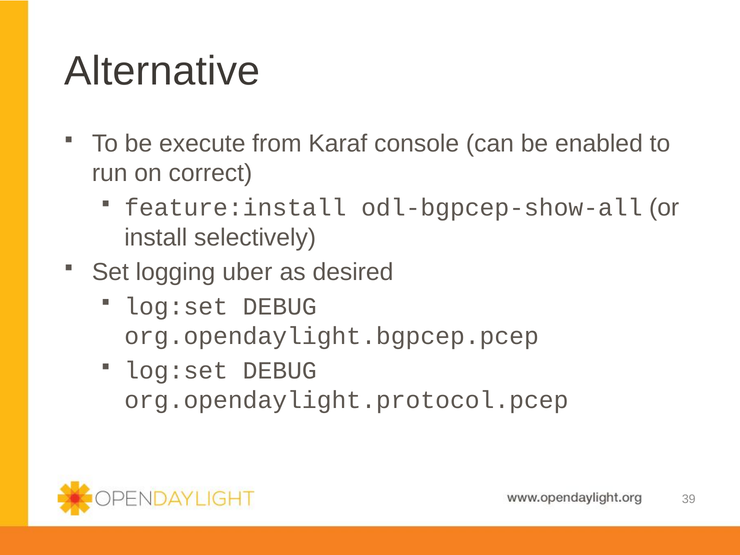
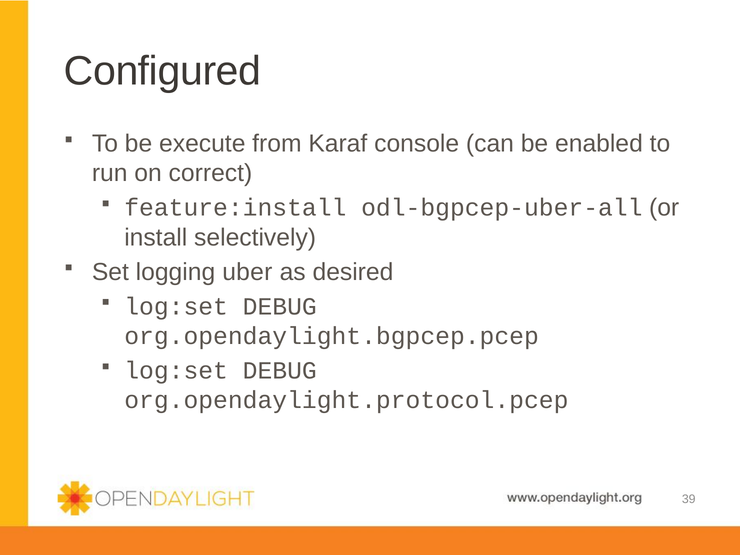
Alternative: Alternative -> Configured
odl-bgpcep-show-all: odl-bgpcep-show-all -> odl-bgpcep-uber-all
